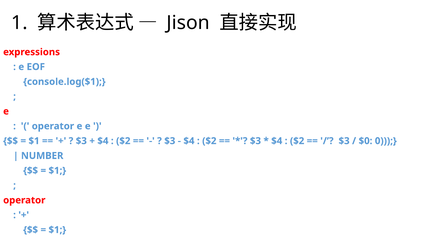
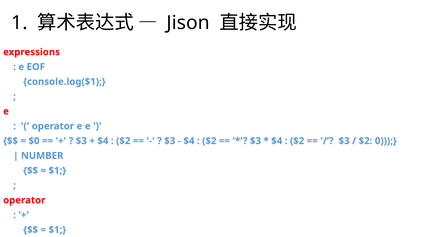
$1 at (34, 141): $1 -> $0
$0 at (366, 141): $0 -> $2
